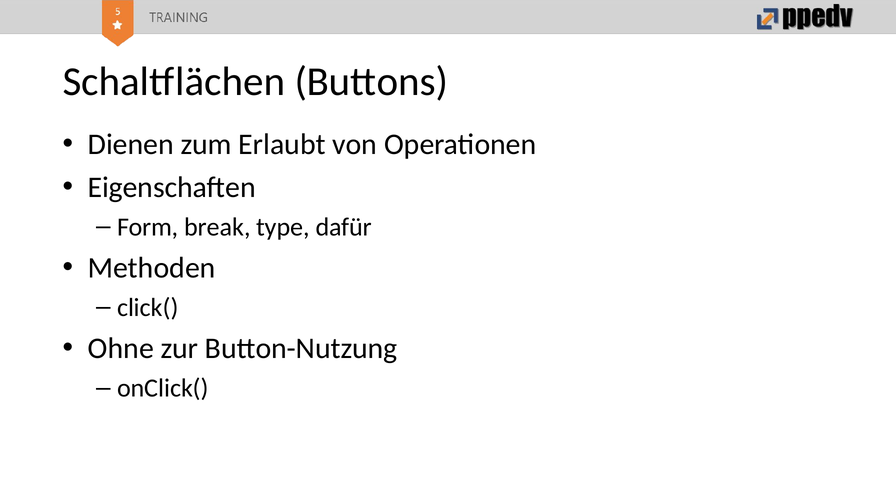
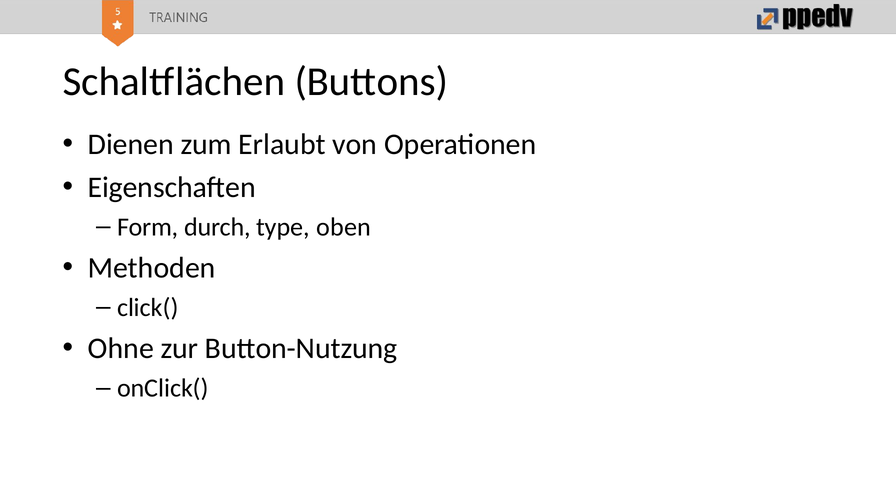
break: break -> durch
dafür: dafür -> oben
